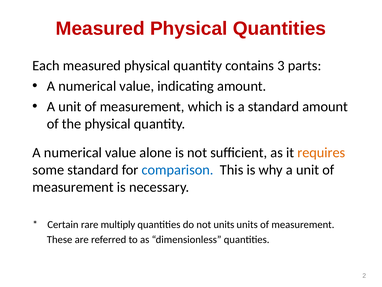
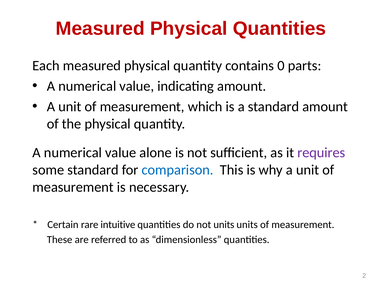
3: 3 -> 0
requires colour: orange -> purple
multiply: multiply -> intuitive
